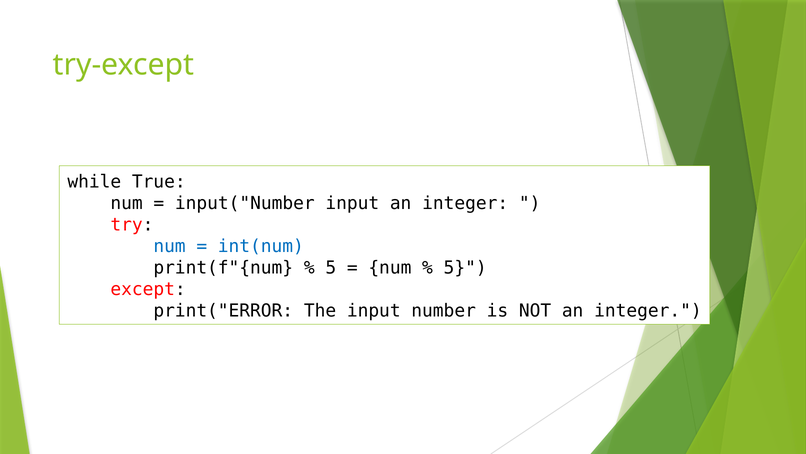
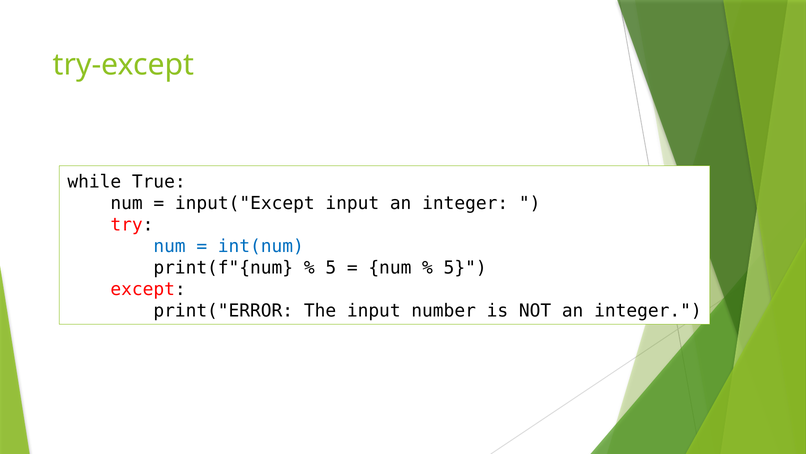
input("Number: input("Number -> input("Except
